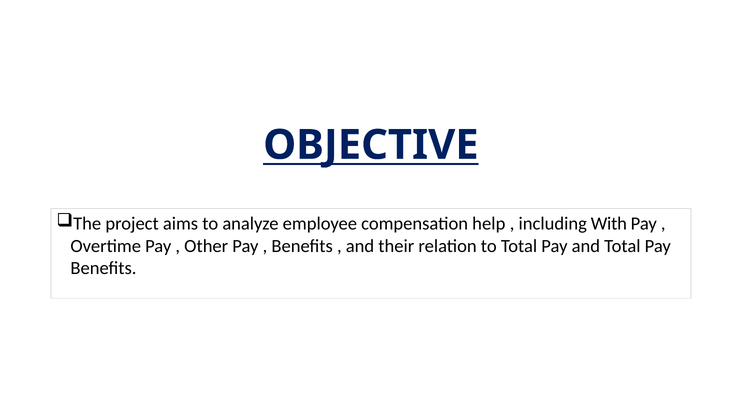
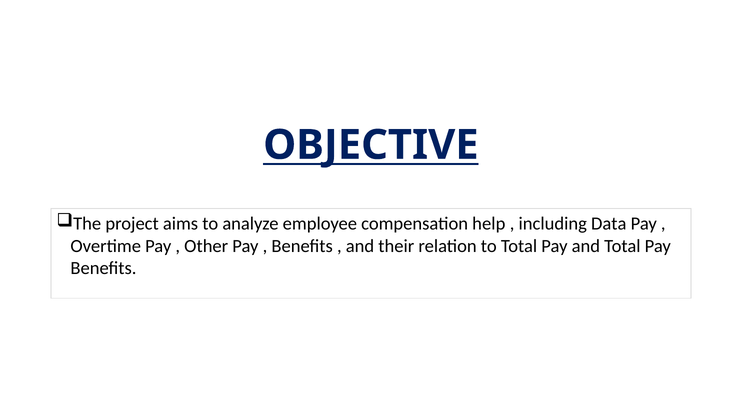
With: With -> Data
